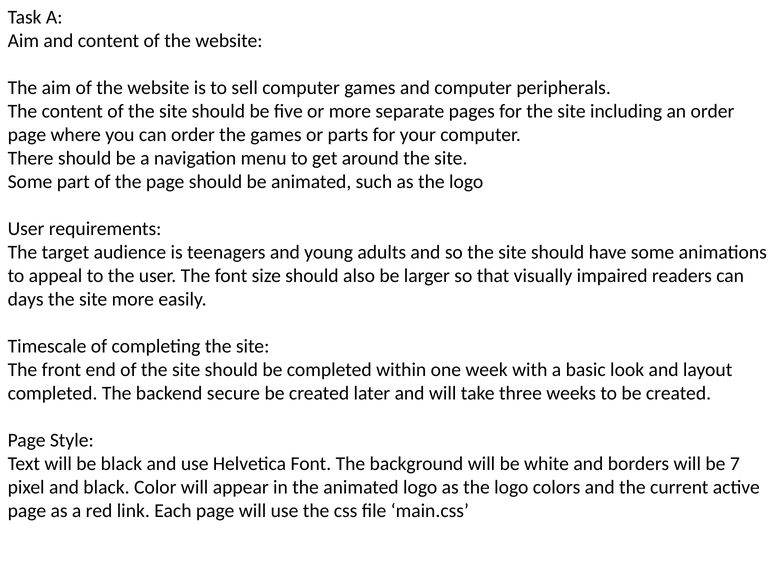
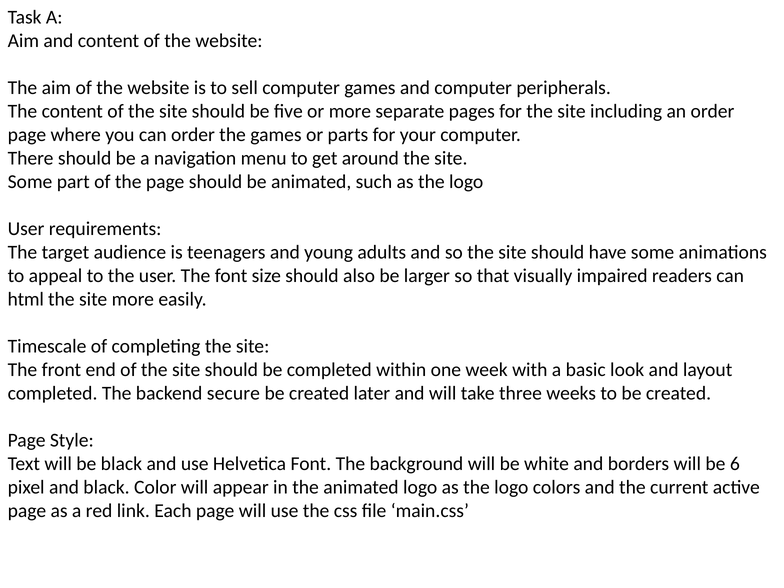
days: days -> html
7: 7 -> 6
